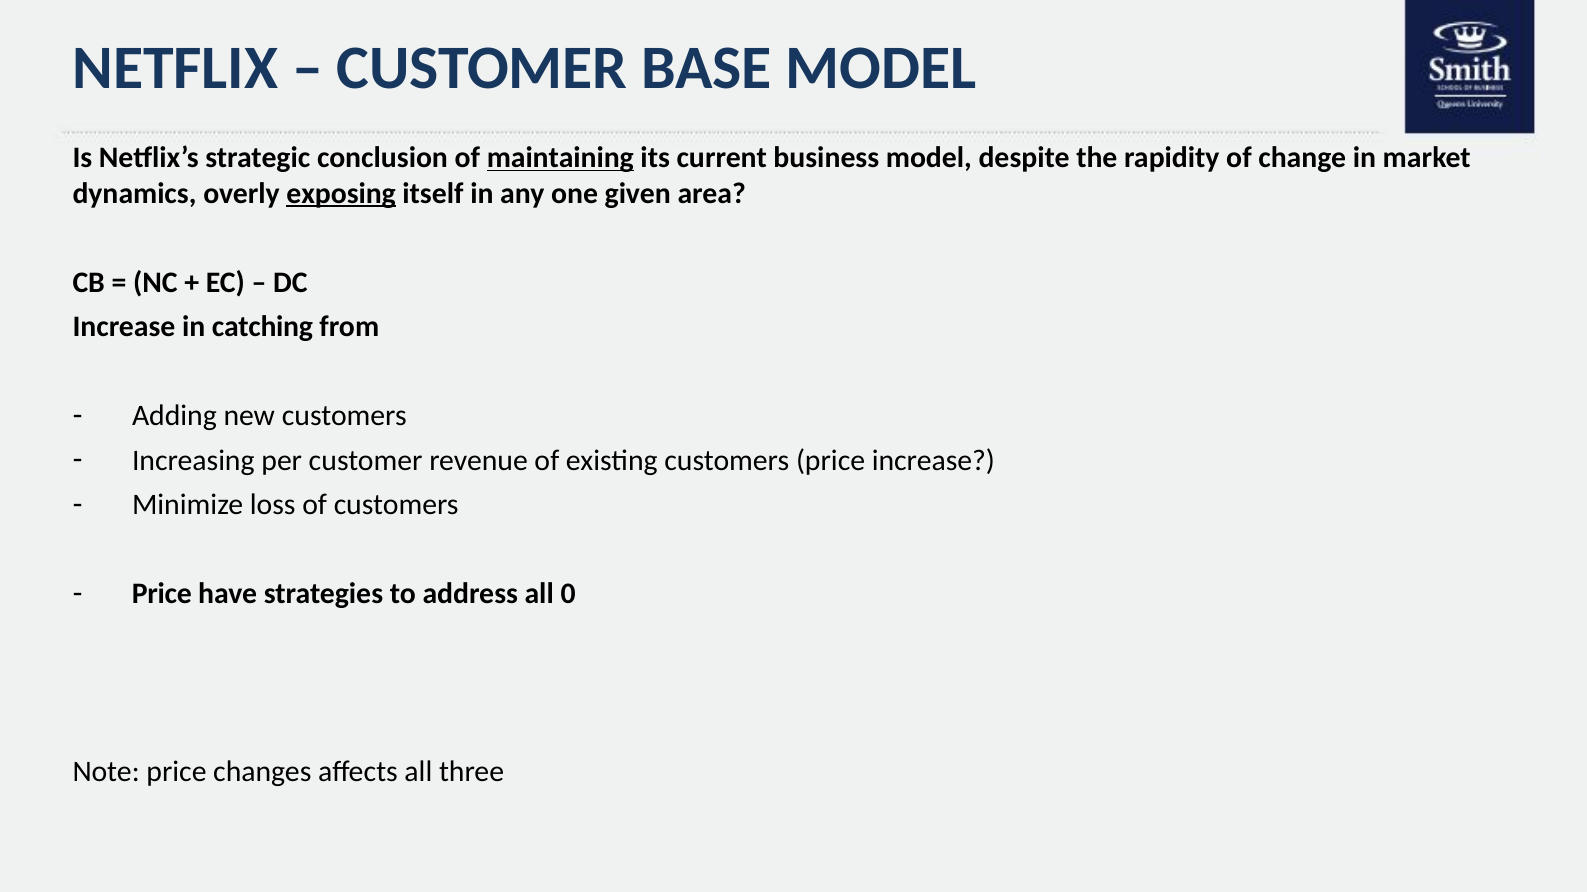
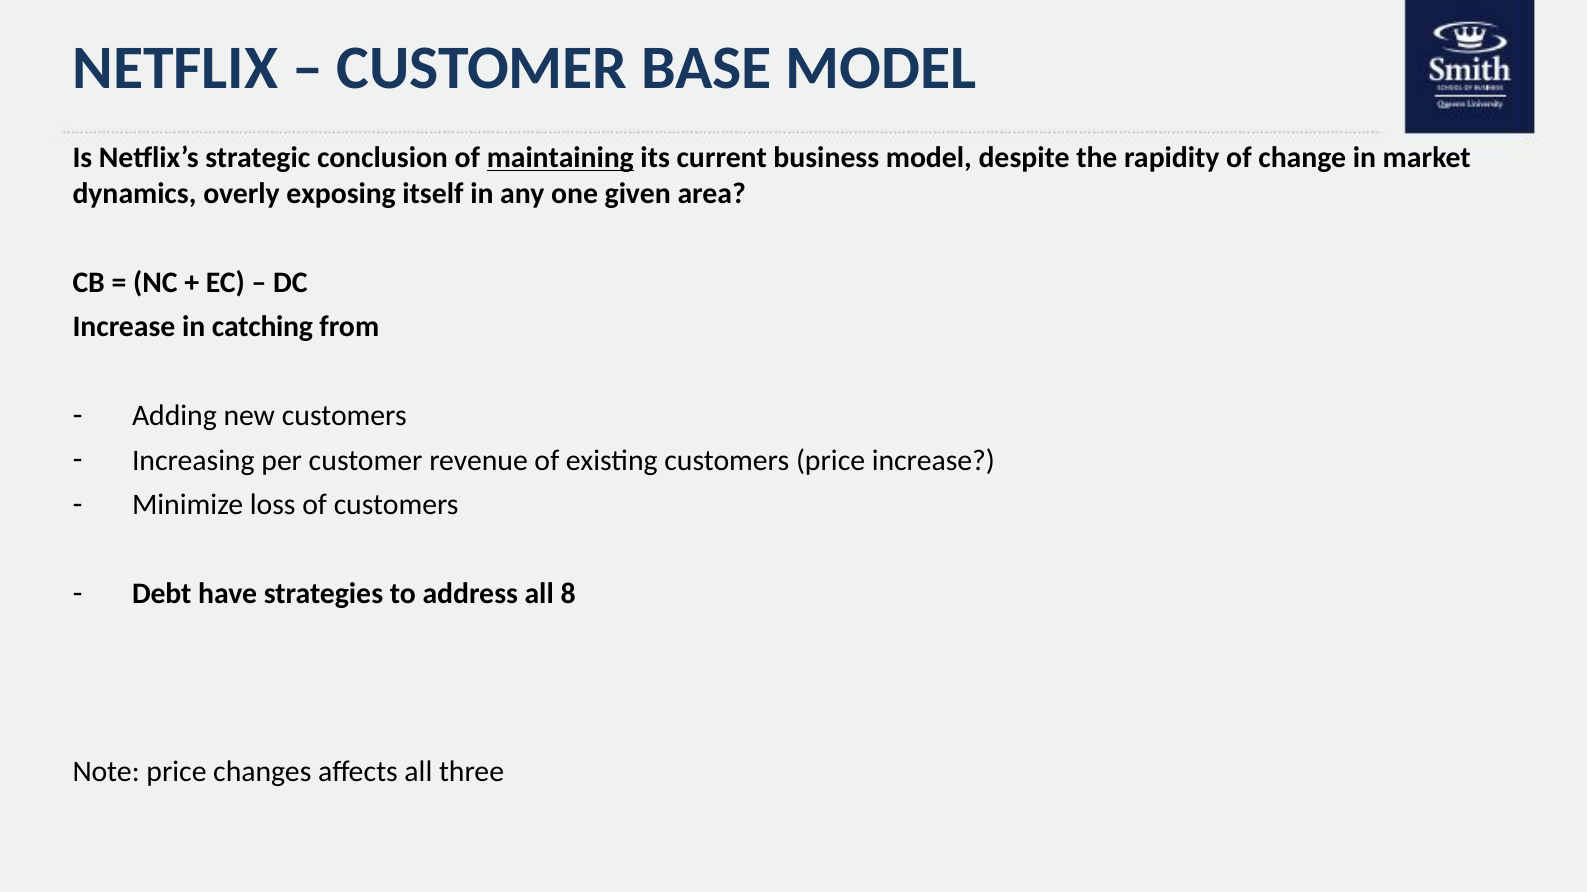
exposing underline: present -> none
Price at (162, 594): Price -> Debt
0: 0 -> 8
